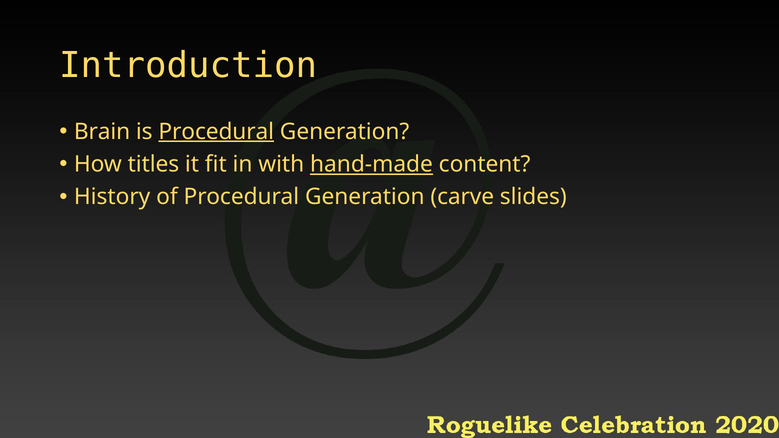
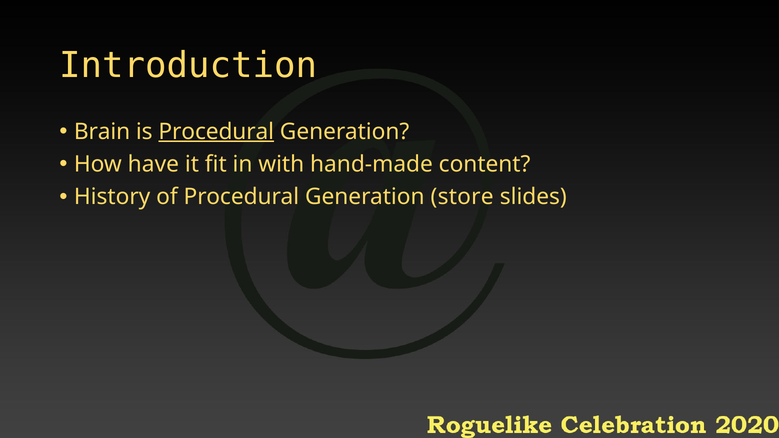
titles: titles -> have
hand-made underline: present -> none
carve: carve -> store
